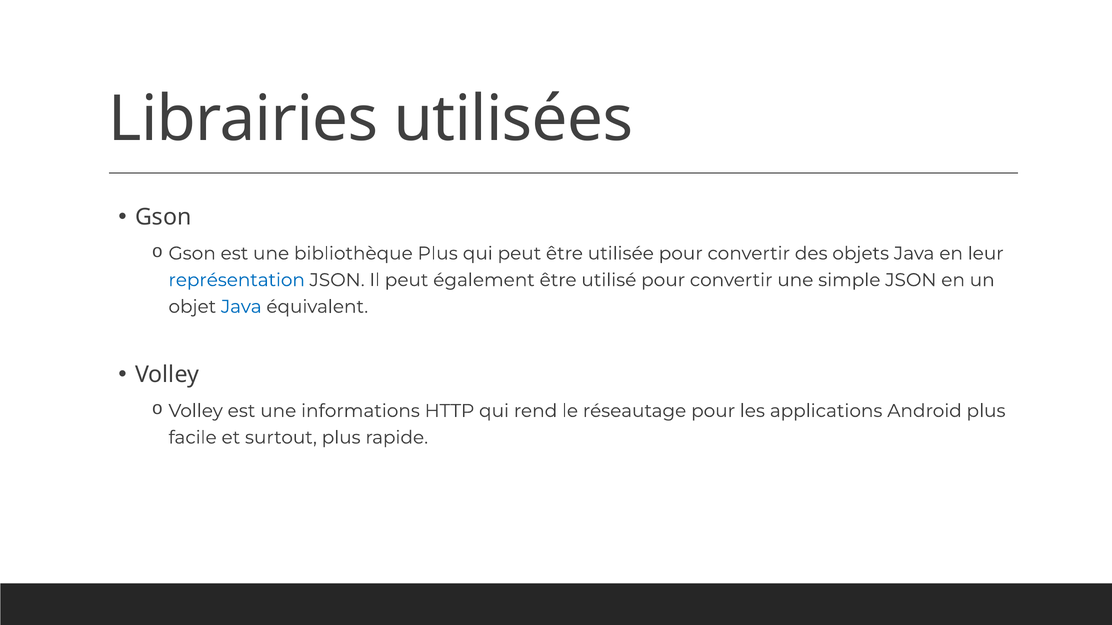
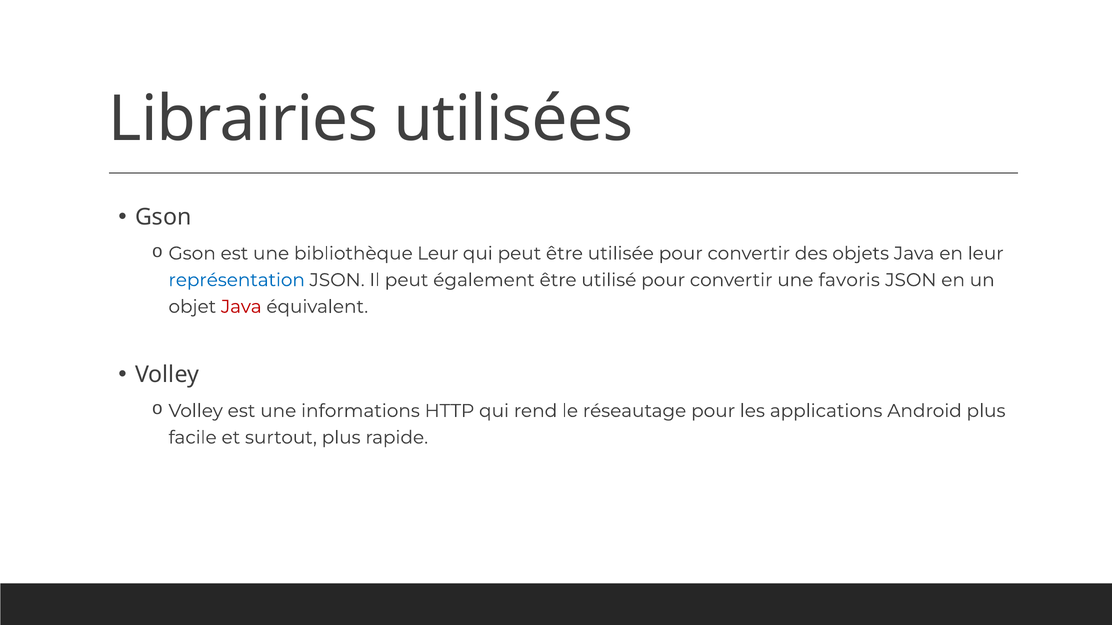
bibliothèque Plus: Plus -> Leur
simple: simple -> favoris
Java at (241, 307) colour: blue -> red
